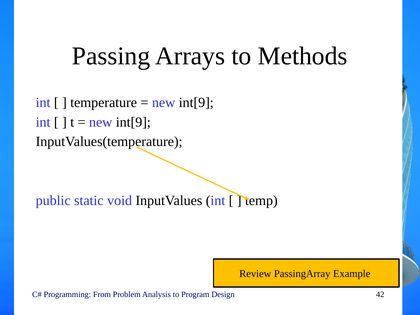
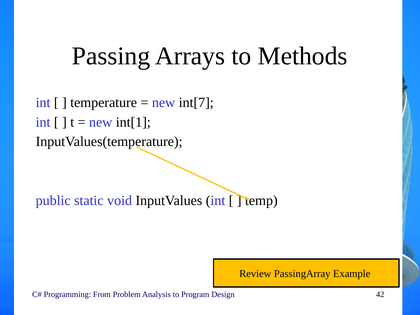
int[9 at (196, 102): int[9 -> int[7
int[9 at (133, 122): int[9 -> int[1
